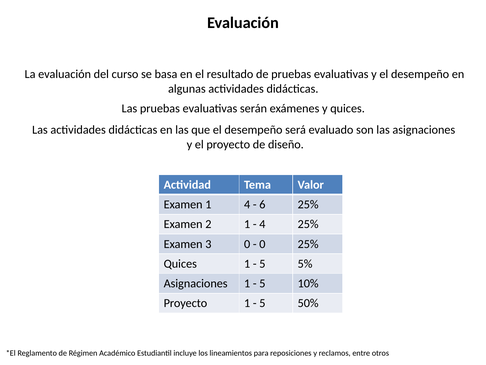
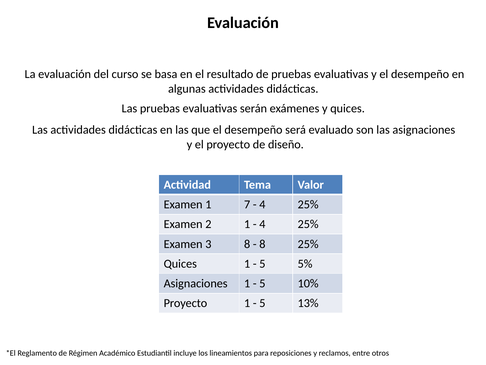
1 4: 4 -> 7
6 at (262, 204): 6 -> 4
3 0: 0 -> 8
0 at (262, 244): 0 -> 8
50%: 50% -> 13%
